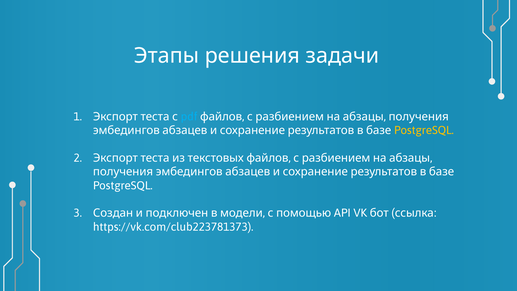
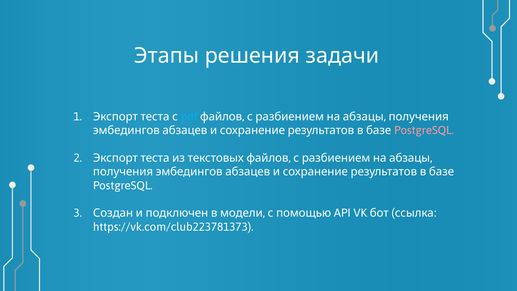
PostgreSQL at (424, 130) colour: yellow -> pink
